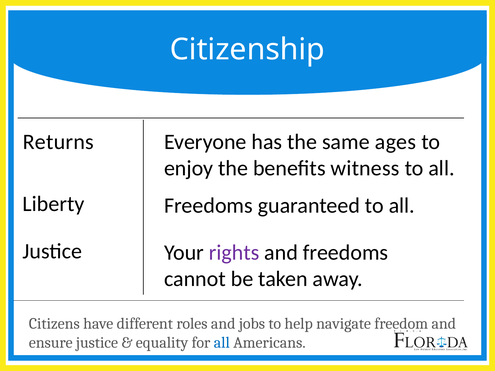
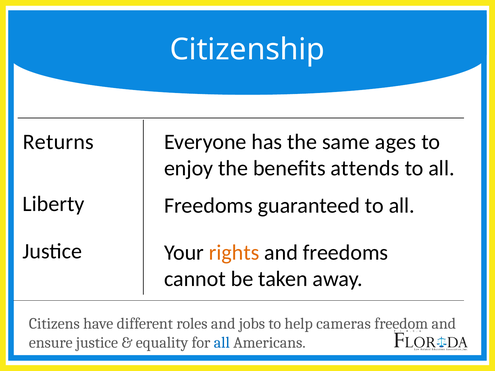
witness: witness -> attends
rights colour: purple -> orange
navigate: navigate -> cameras
